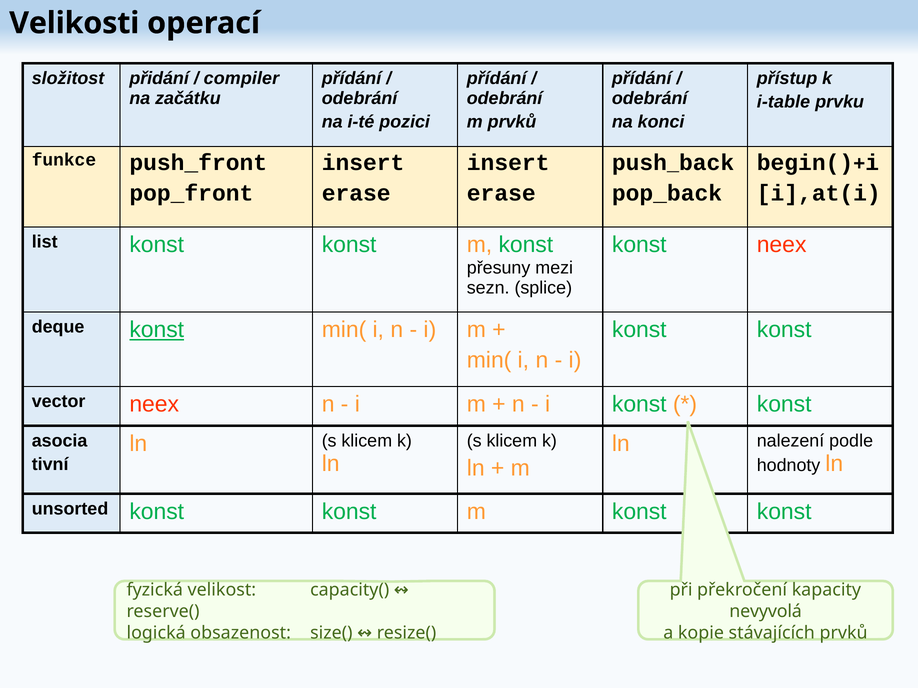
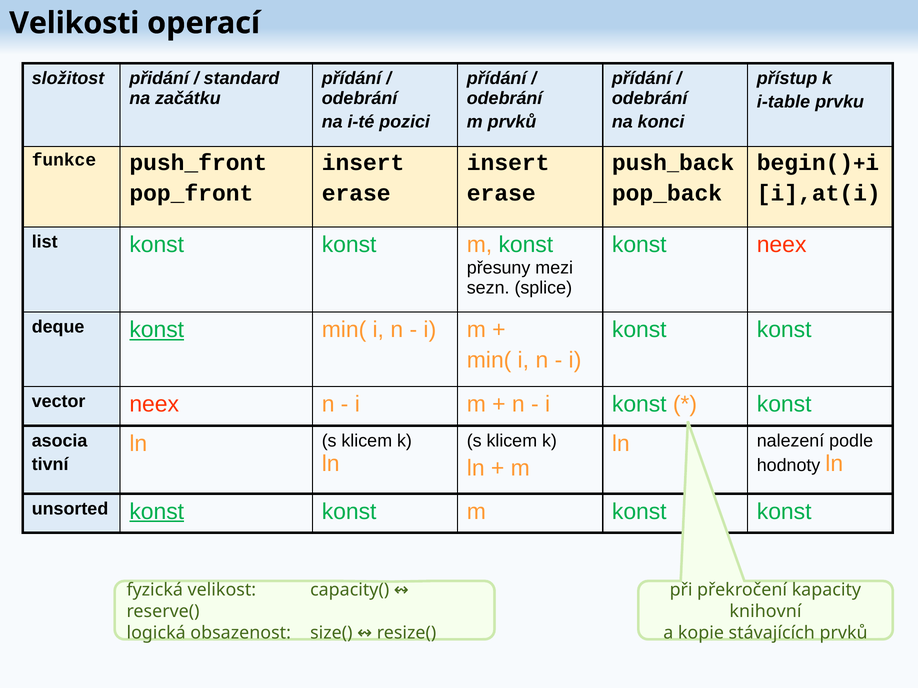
compiler: compiler -> standard
konst at (157, 512) underline: none -> present
nevyvolá: nevyvolá -> knihovní
